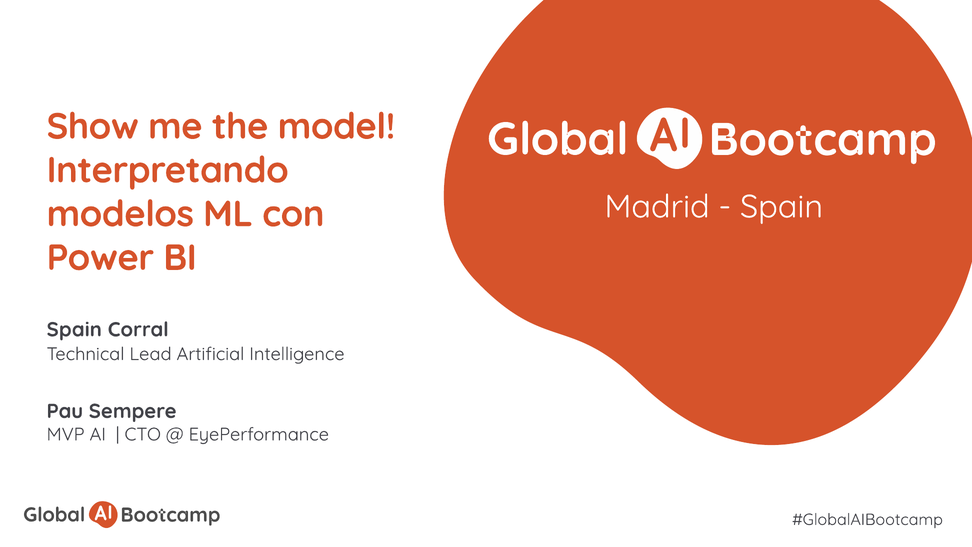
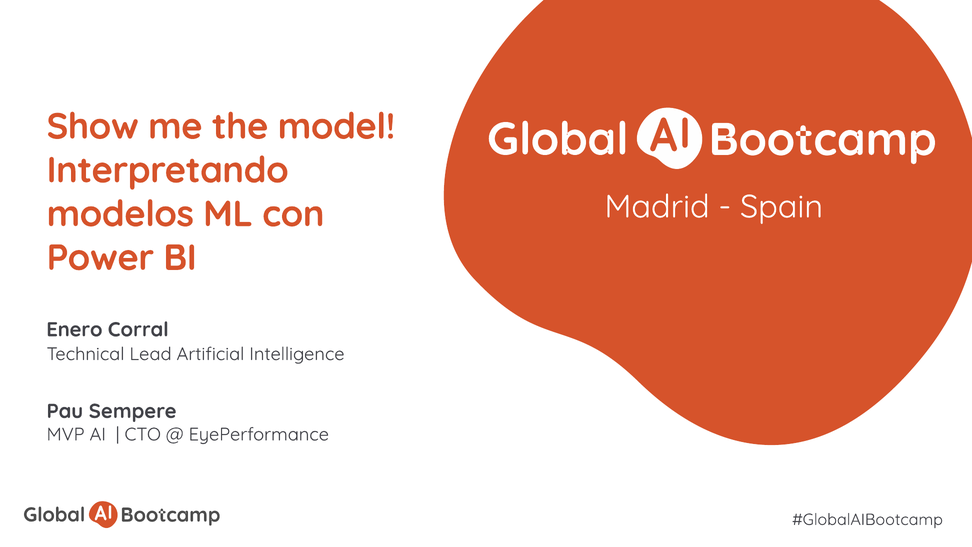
Spain at (74, 329): Spain -> Enero
